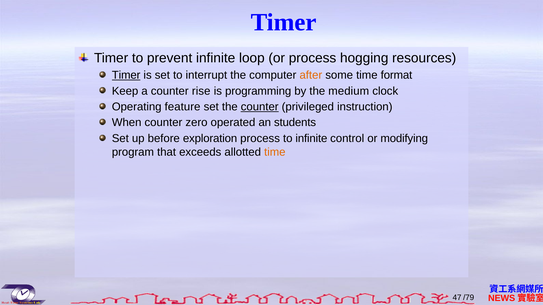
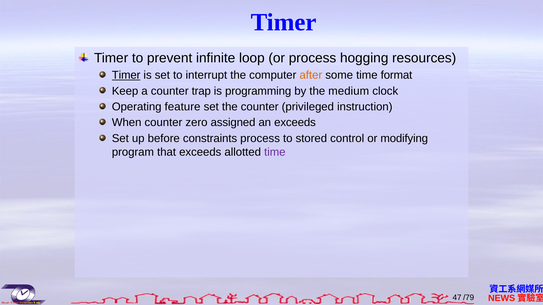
rise: rise -> trap
counter at (260, 107) underline: present -> none
operated: operated -> assigned
an students: students -> exceeds
exploration: exploration -> constraints
to infinite: infinite -> stored
time at (275, 152) colour: orange -> purple
